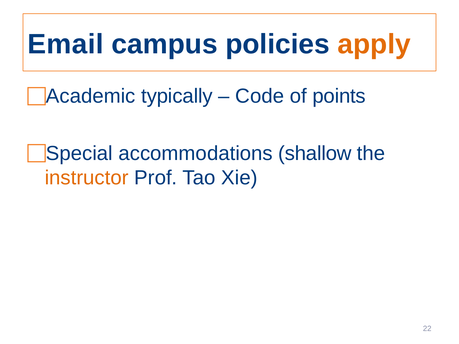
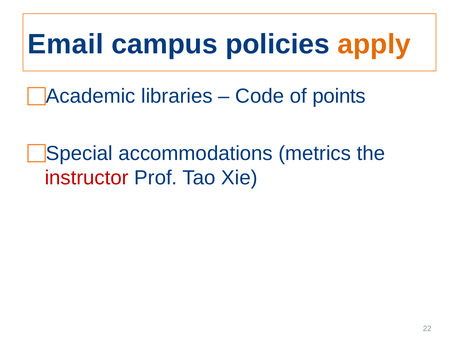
typically: typically -> libraries
shallow: shallow -> metrics
instructor colour: orange -> red
